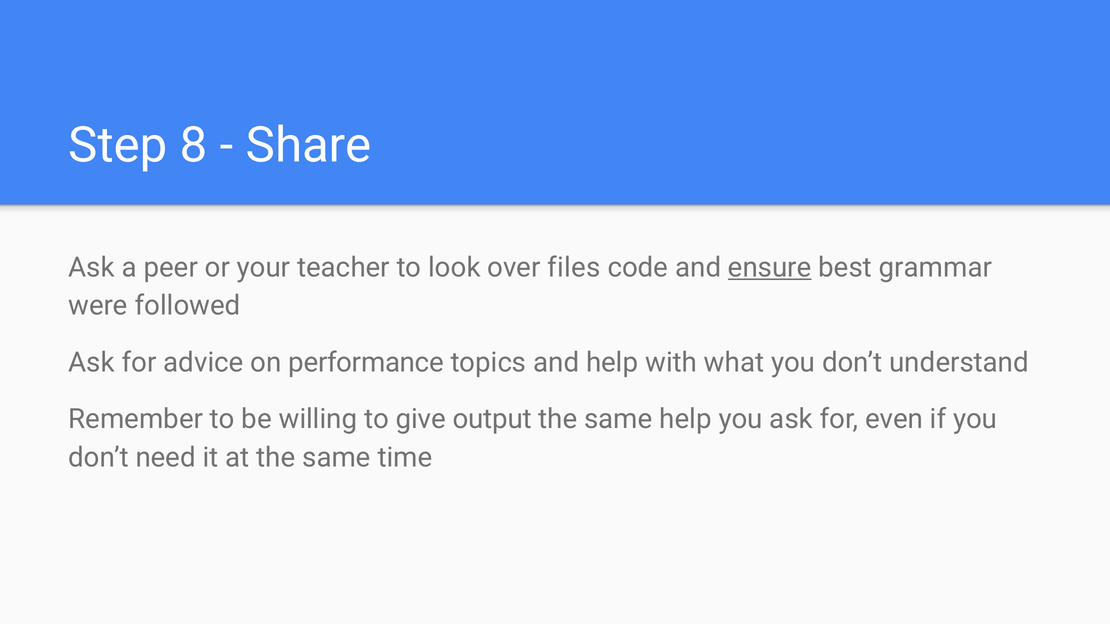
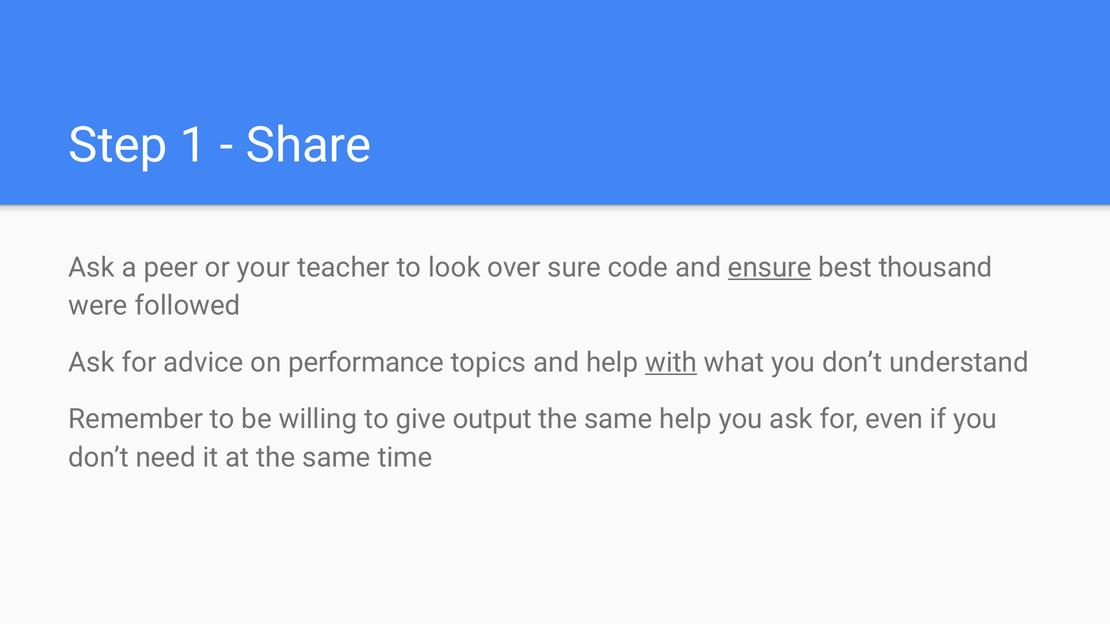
8: 8 -> 1
files: files -> sure
grammar: grammar -> thousand
with underline: none -> present
